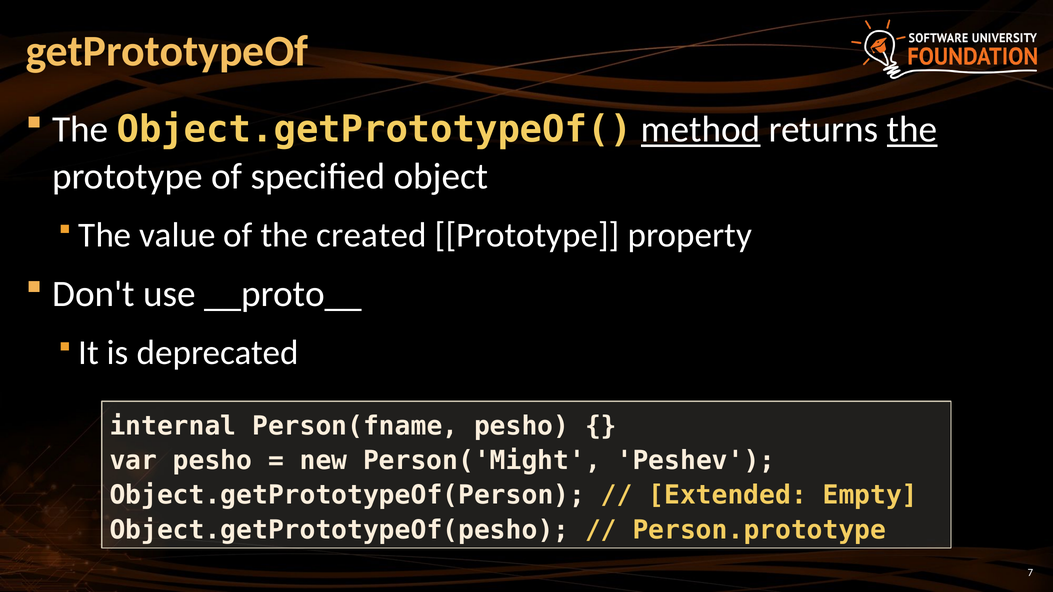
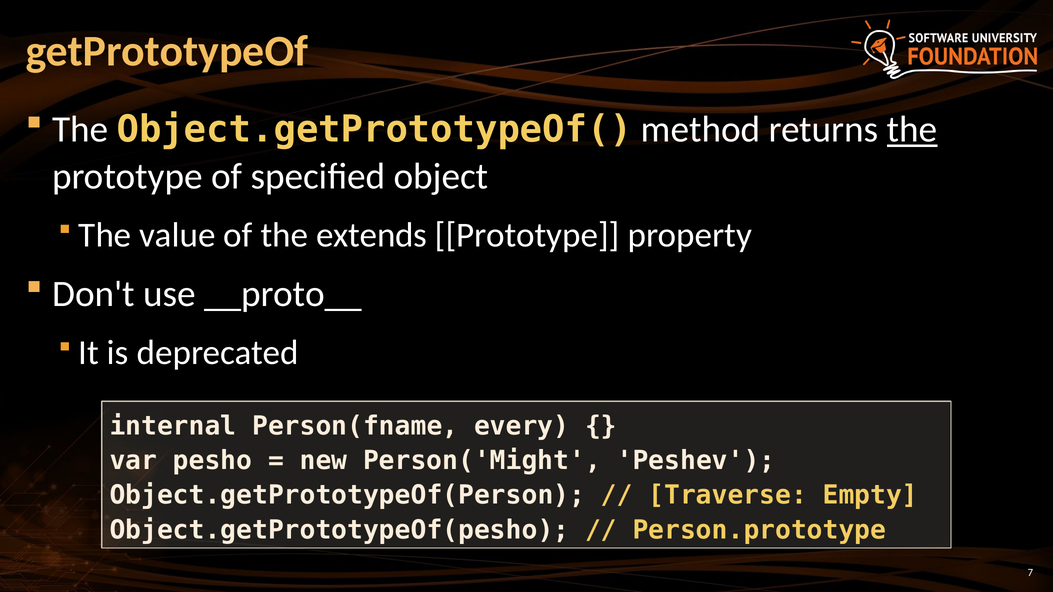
method underline: present -> none
created: created -> extends
Person(fname pesho: pesho -> every
Extended: Extended -> Traverse
